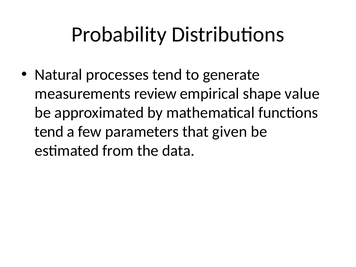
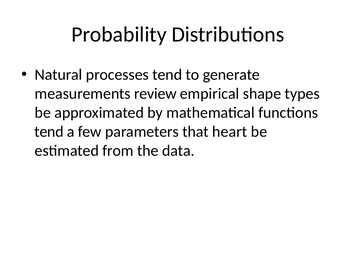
value: value -> types
given: given -> heart
